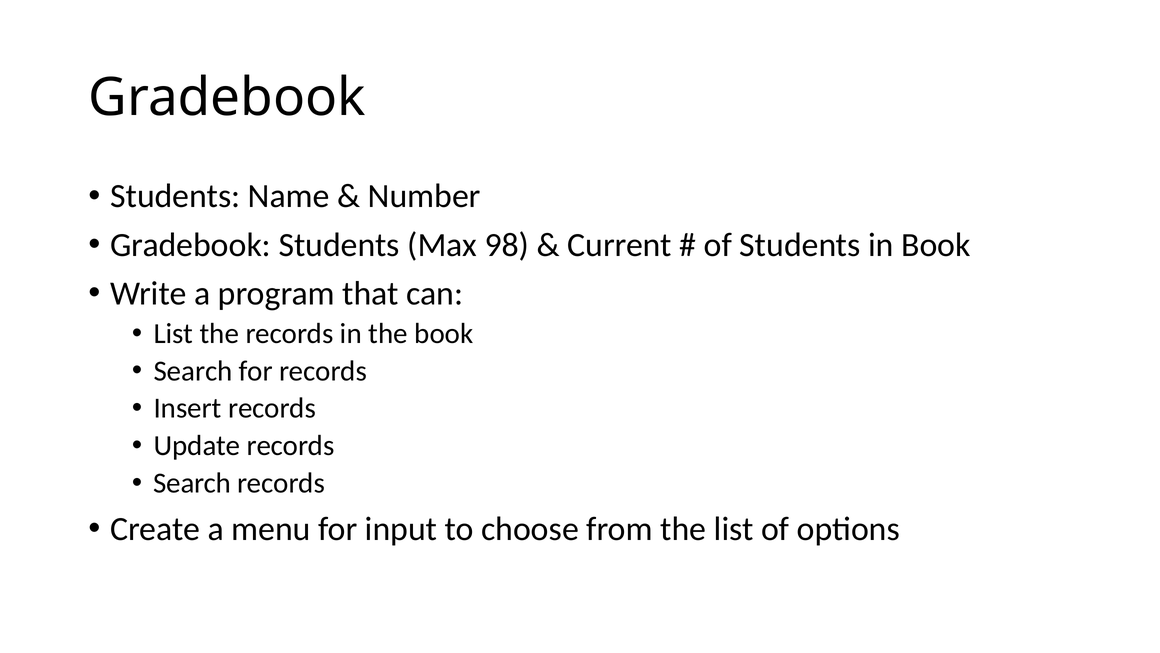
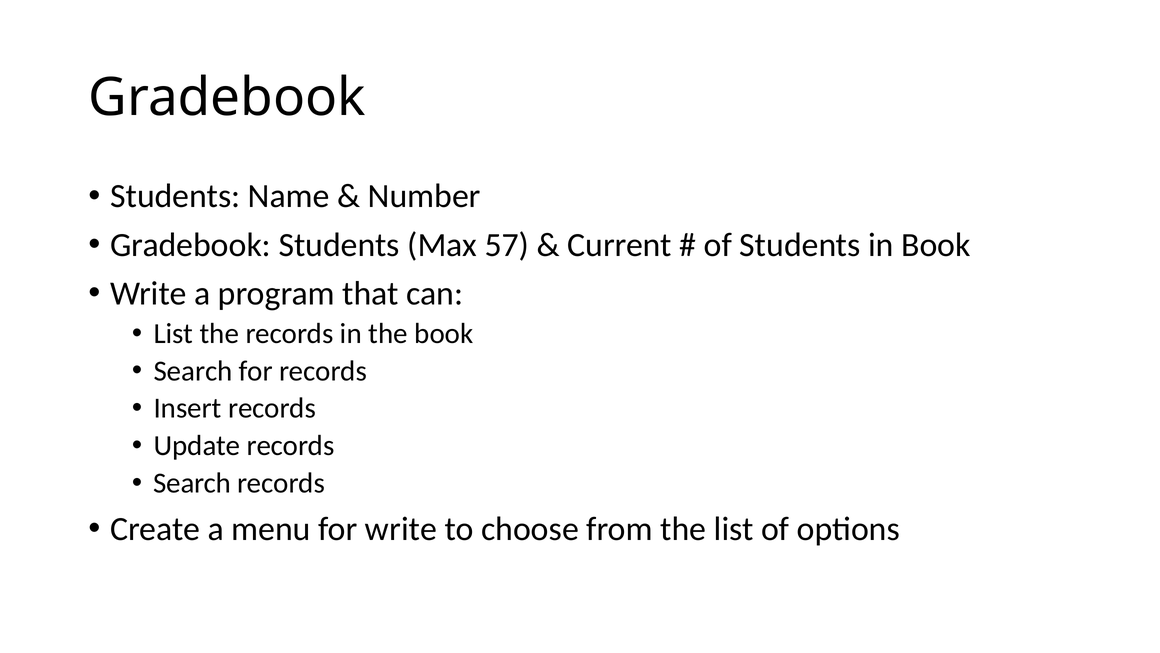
98: 98 -> 57
for input: input -> write
